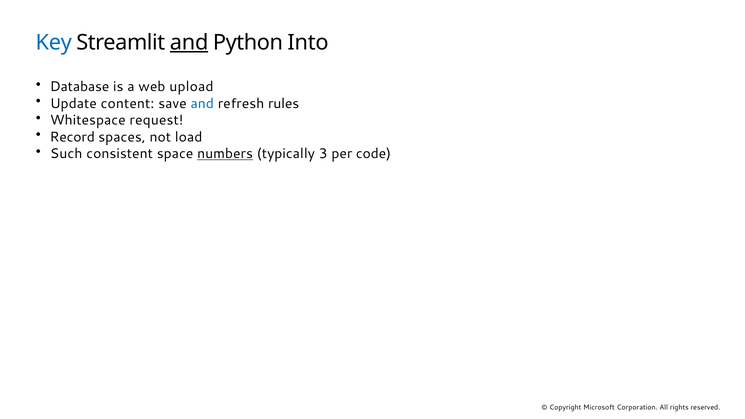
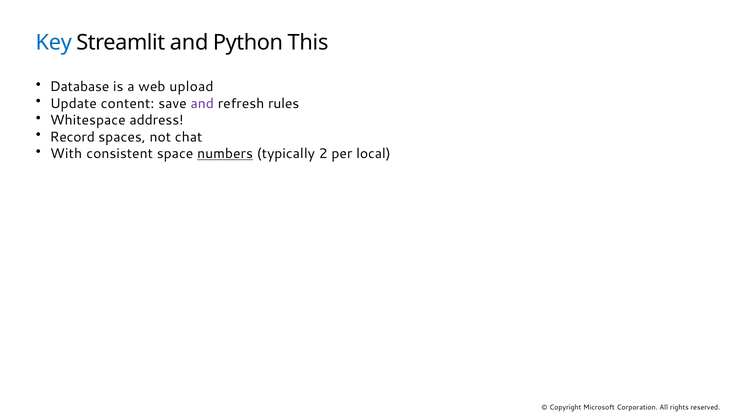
and at (189, 42) underline: present -> none
Into: Into -> This
and at (202, 103) colour: blue -> purple
request: request -> address
load: load -> chat
Such: Such -> With
3: 3 -> 2
code: code -> local
